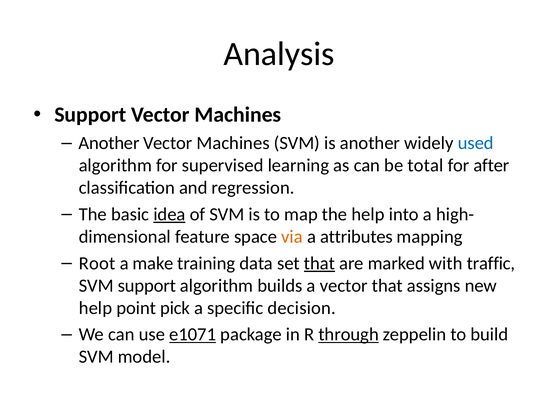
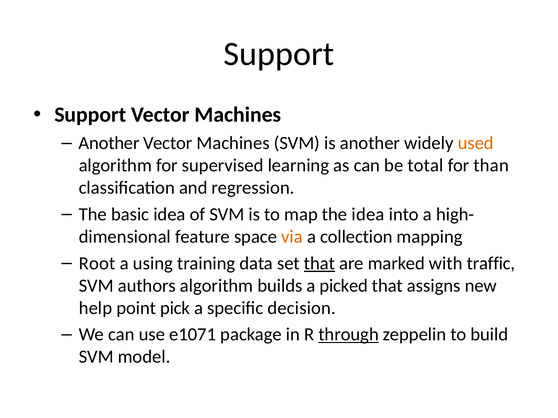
Analysis at (279, 54): Analysis -> Support
used colour: blue -> orange
after: after -> than
idea at (169, 215) underline: present -> none
the help: help -> idea
attributes: attributes -> collection
make: make -> using
SVM support: support -> authors
a vector: vector -> picked
e1071 underline: present -> none
